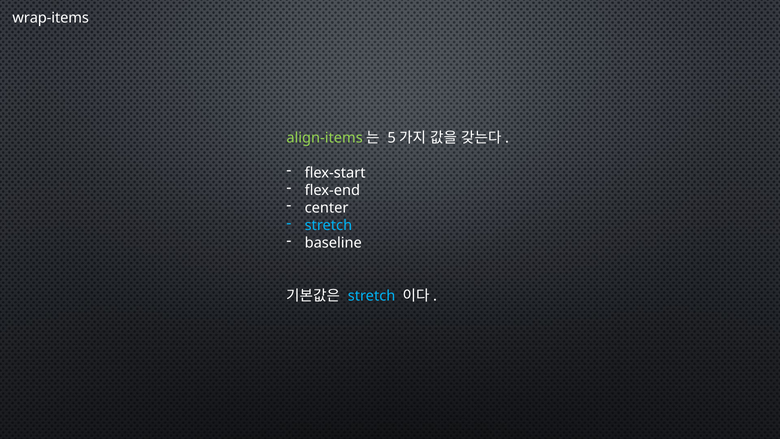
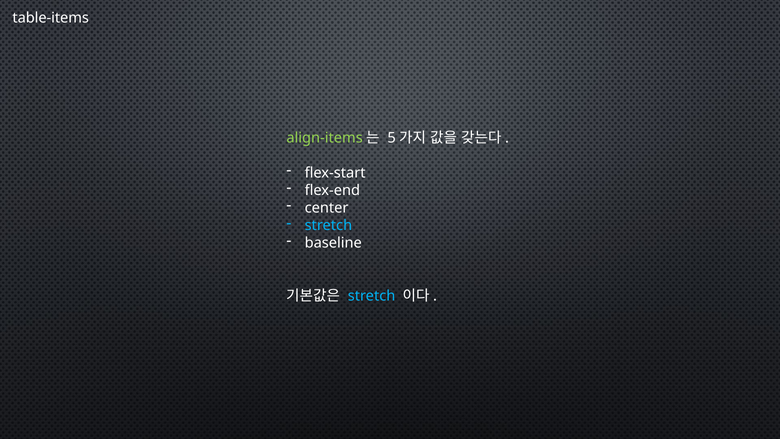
wrap-items: wrap-items -> table-items
